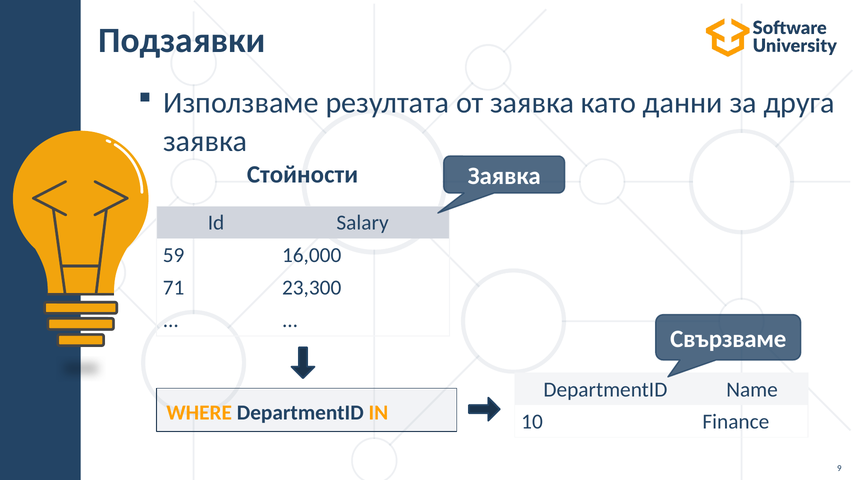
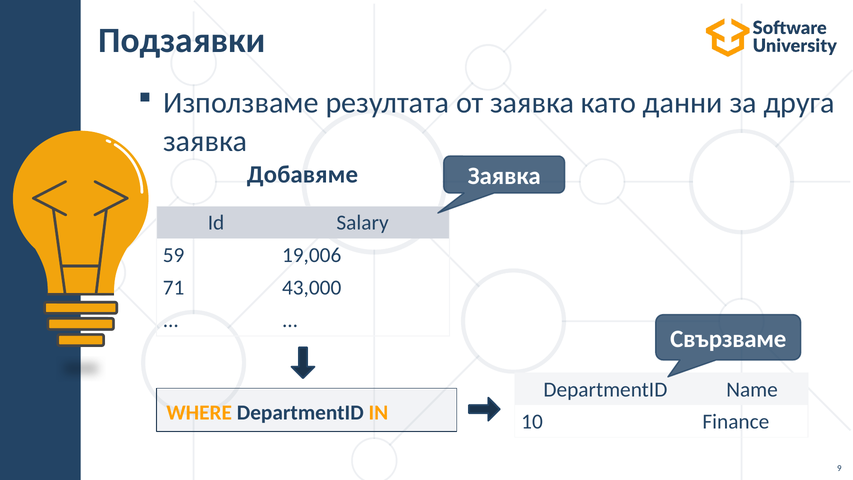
Стойности: Стойности -> Добавяме
16,000: 16,000 -> 19,006
23,300: 23,300 -> 43,000
